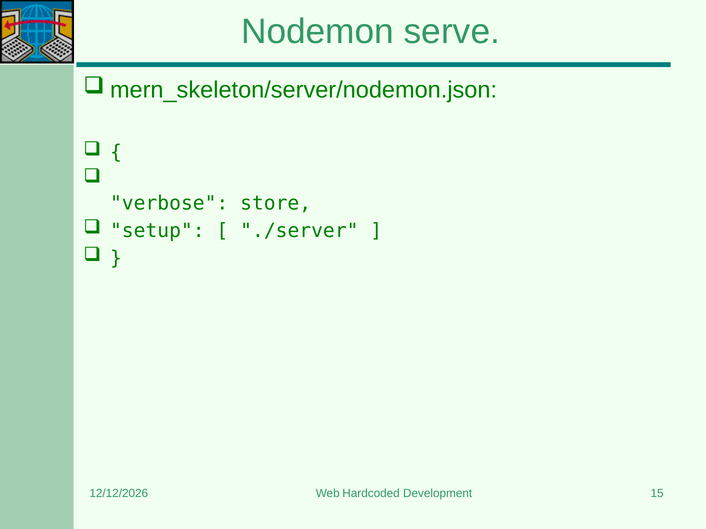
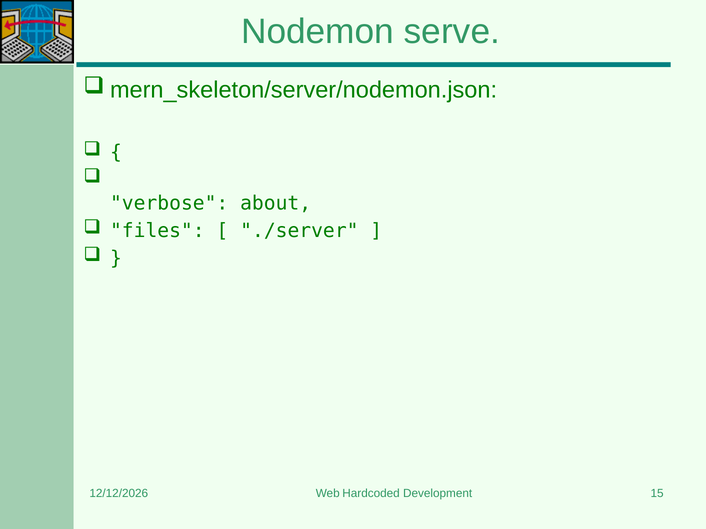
store: store -> about
setup: setup -> files
